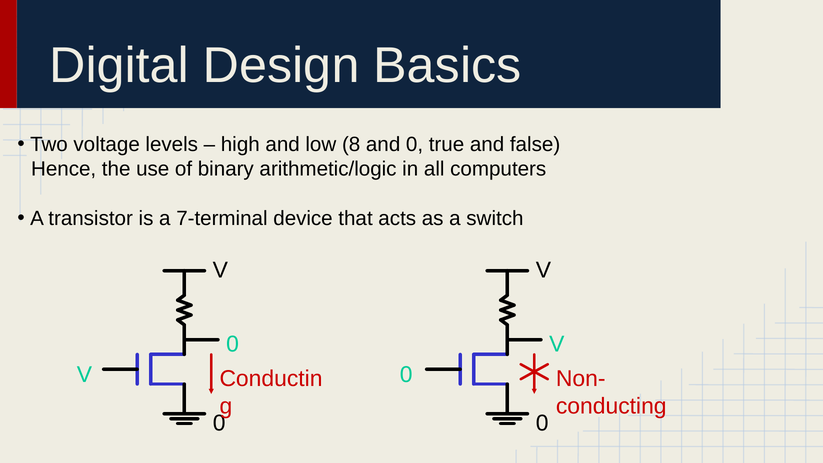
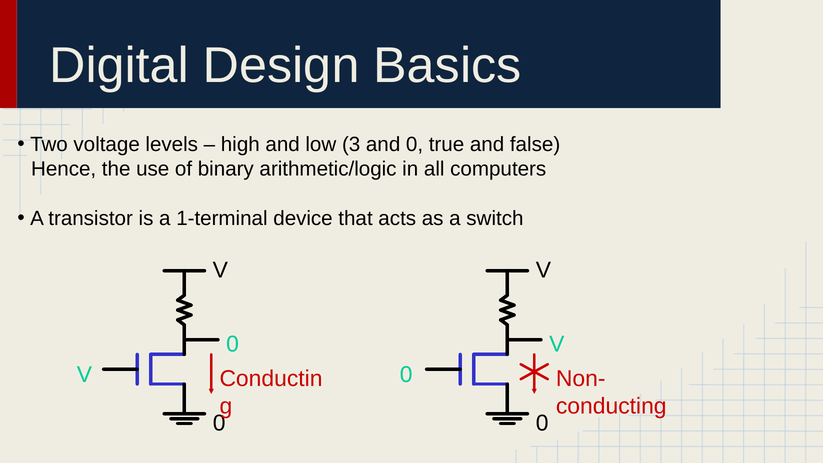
8: 8 -> 3
7-terminal: 7-terminal -> 1-terminal
